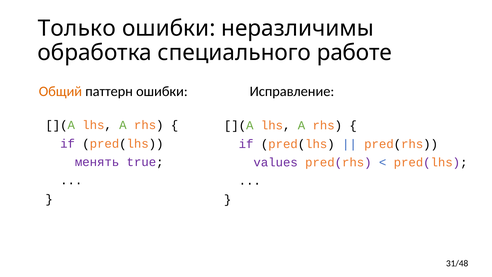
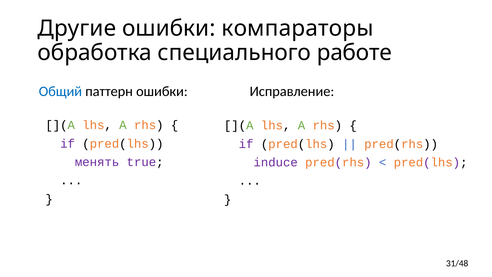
Только: Только -> Другие
неразличимы: неразличимы -> компараторы
Общий colour: orange -> blue
values: values -> induce
